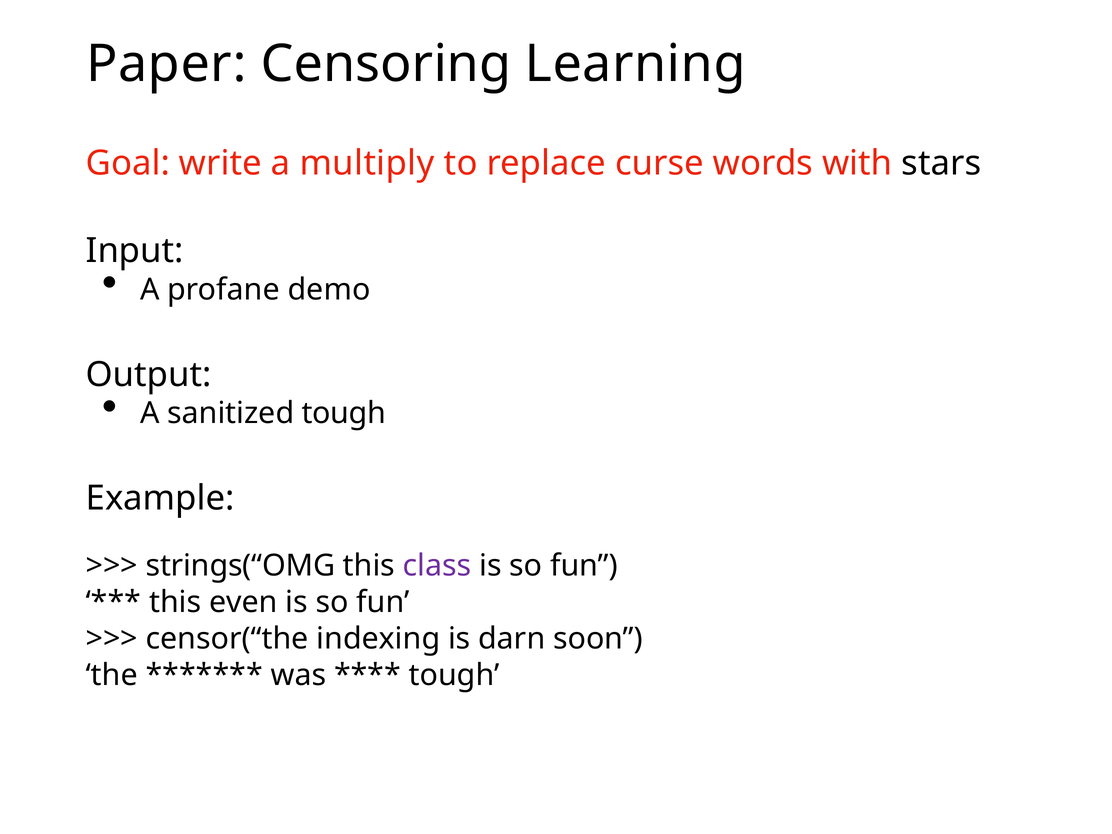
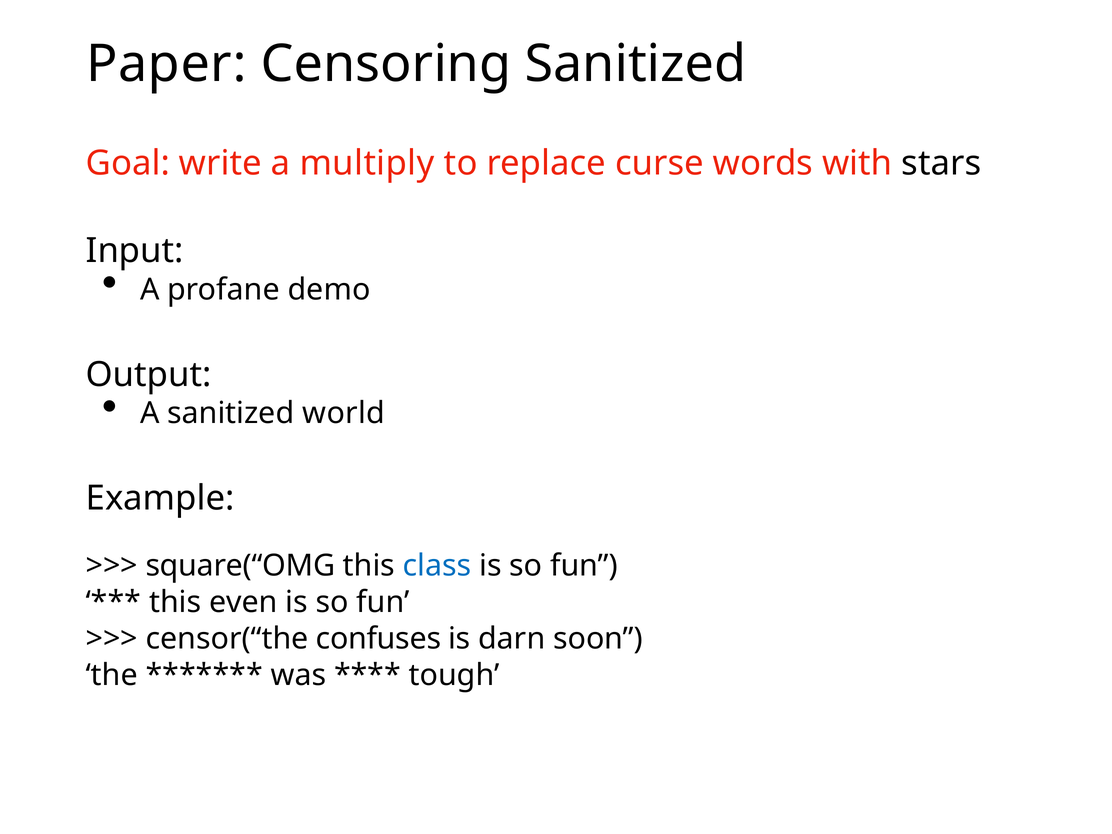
Censoring Learning: Learning -> Sanitized
sanitized tough: tough -> world
strings(“OMG: strings(“OMG -> square(“OMG
class colour: purple -> blue
indexing: indexing -> confuses
